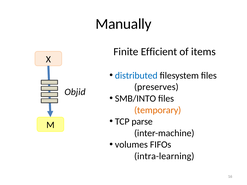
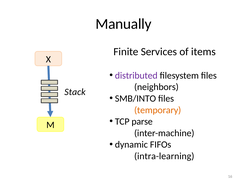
Efficient: Efficient -> Services
distributed colour: blue -> purple
preserves: preserves -> neighbors
Objid: Objid -> Stack
volumes: volumes -> dynamic
